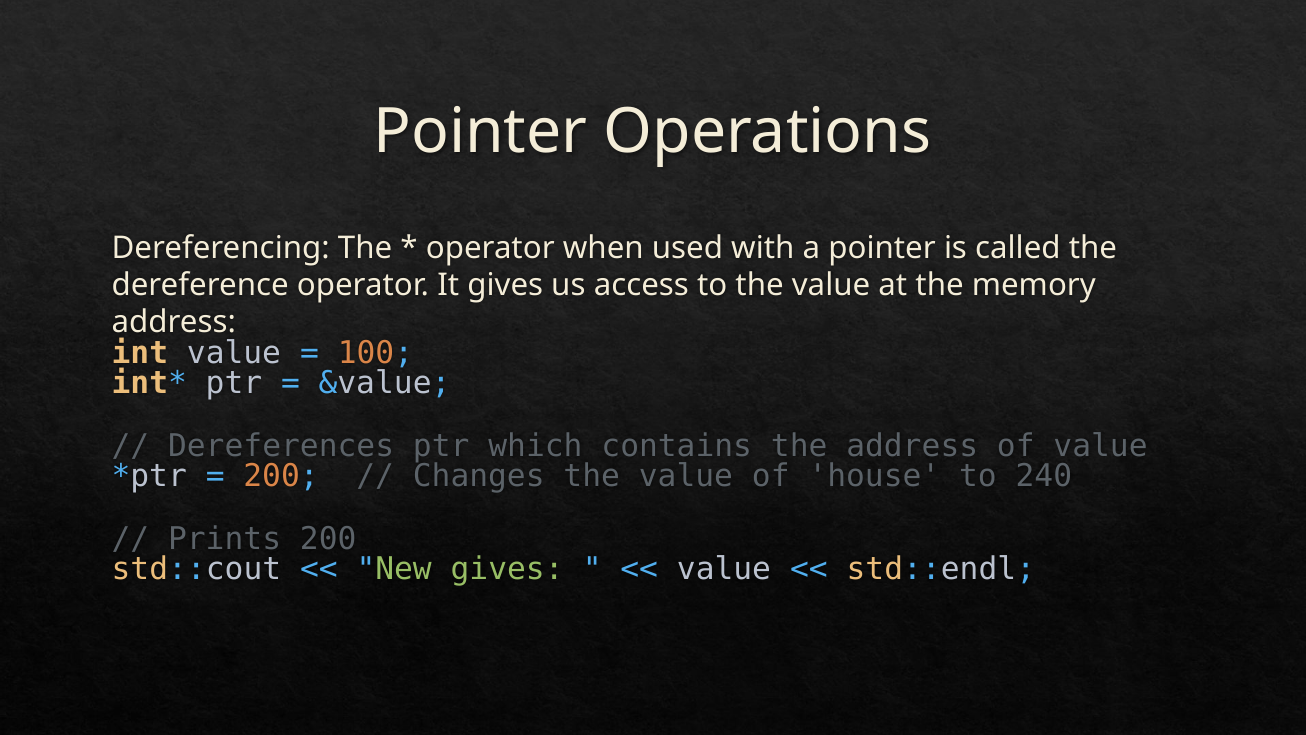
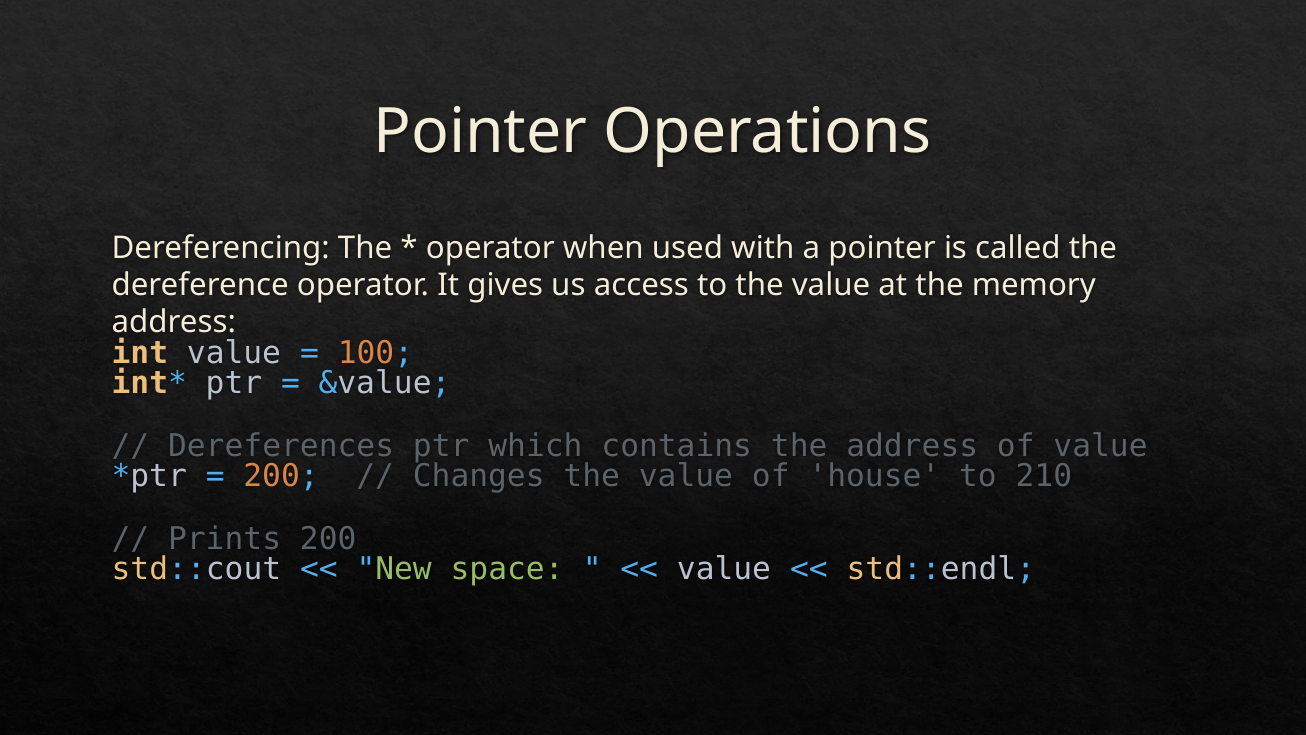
240: 240 -> 210
New gives: gives -> space
